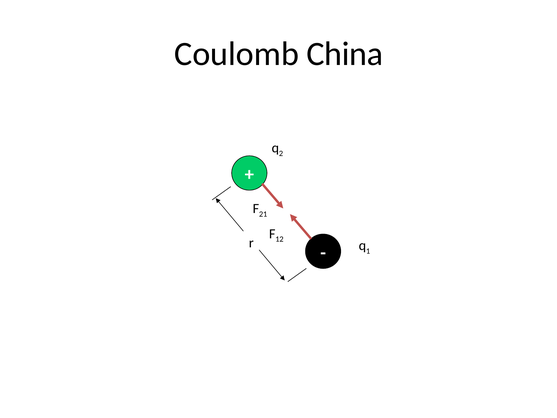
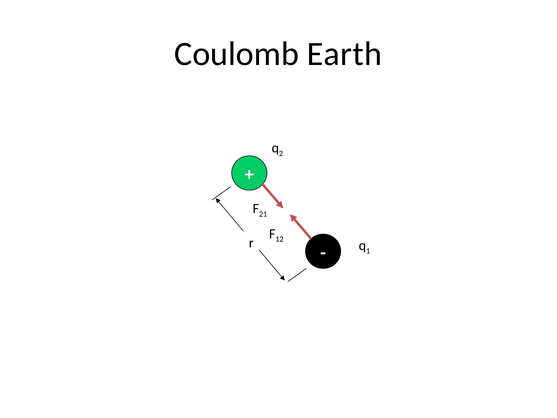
China: China -> Earth
